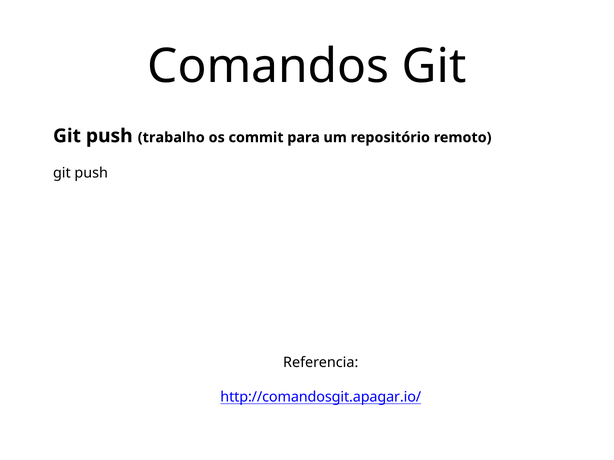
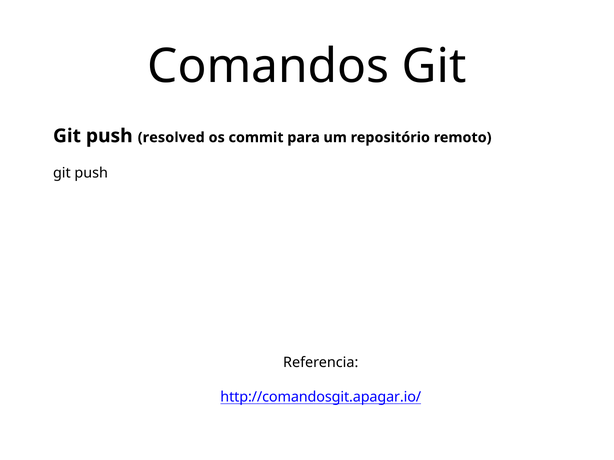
trabalho: trabalho -> resolved
